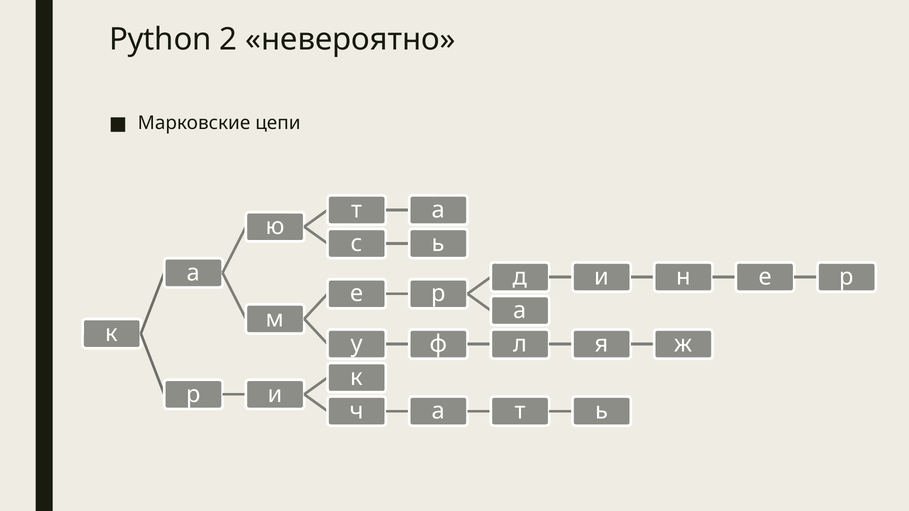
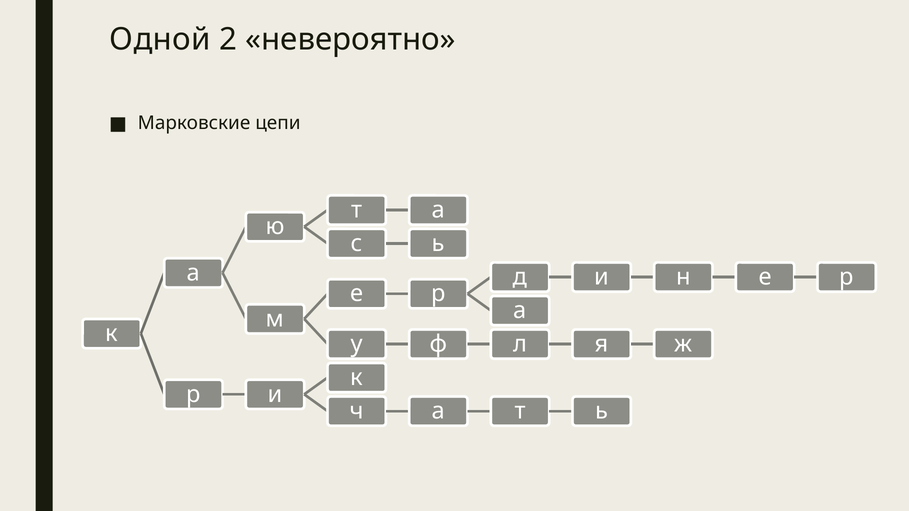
Python: Python -> Одной
